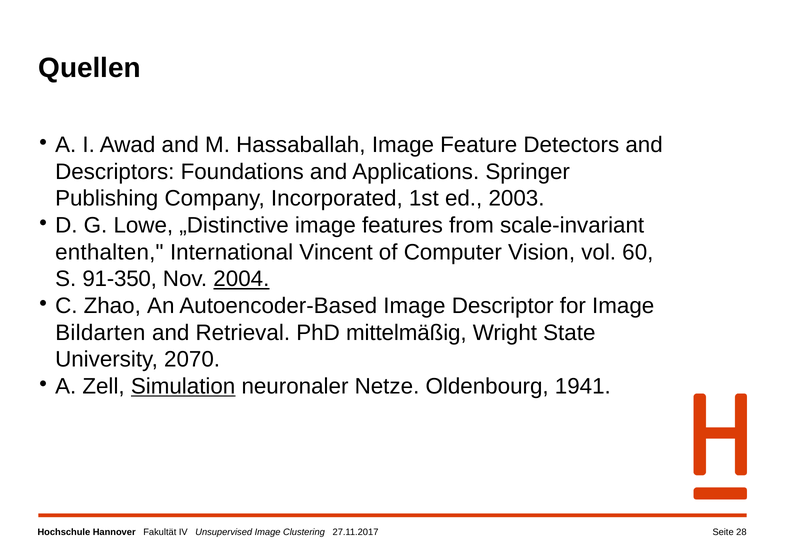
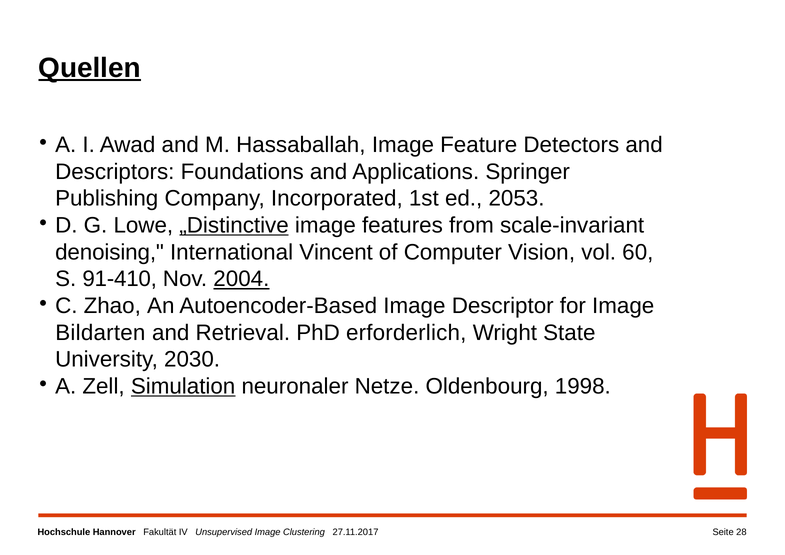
Quellen underline: none -> present
2003: 2003 -> 2053
„Distinctive underline: none -> present
enthalten: enthalten -> denoising
91-350: 91-350 -> 91-410
mittelmäßig: mittelmäßig -> erforderlich
2070: 2070 -> 2030
1941: 1941 -> 1998
